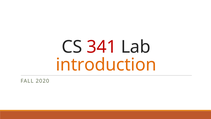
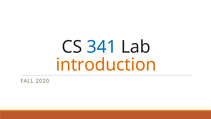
341 colour: red -> blue
